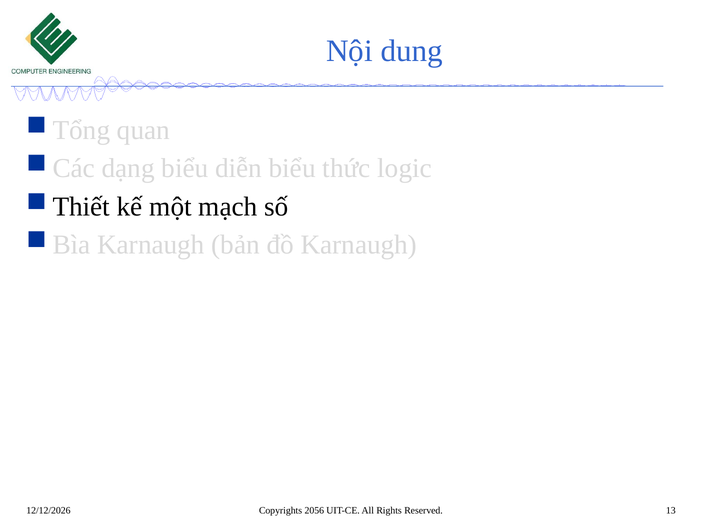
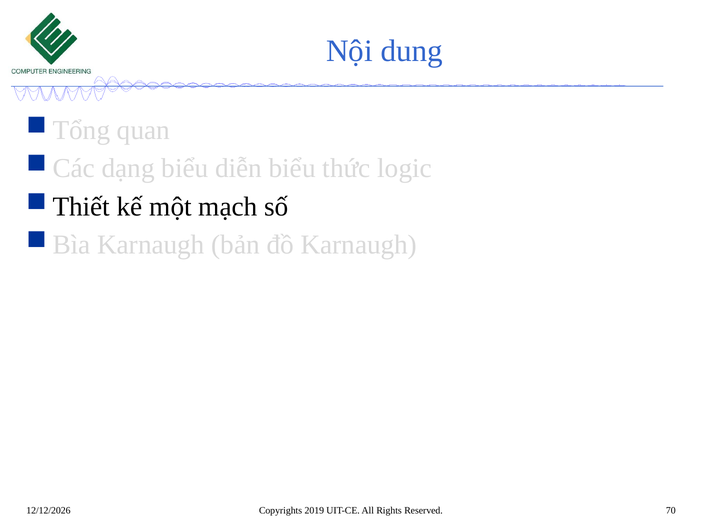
2056: 2056 -> 2019
13: 13 -> 70
